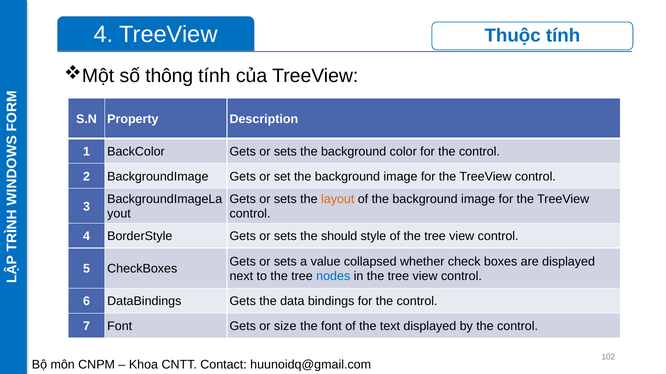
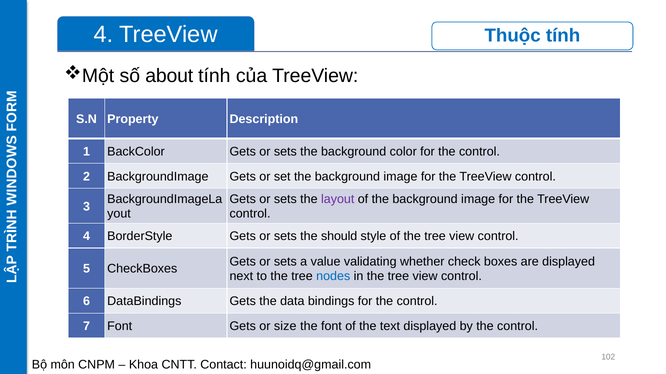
thông: thông -> about
layout colour: orange -> purple
collapsed: collapsed -> validating
